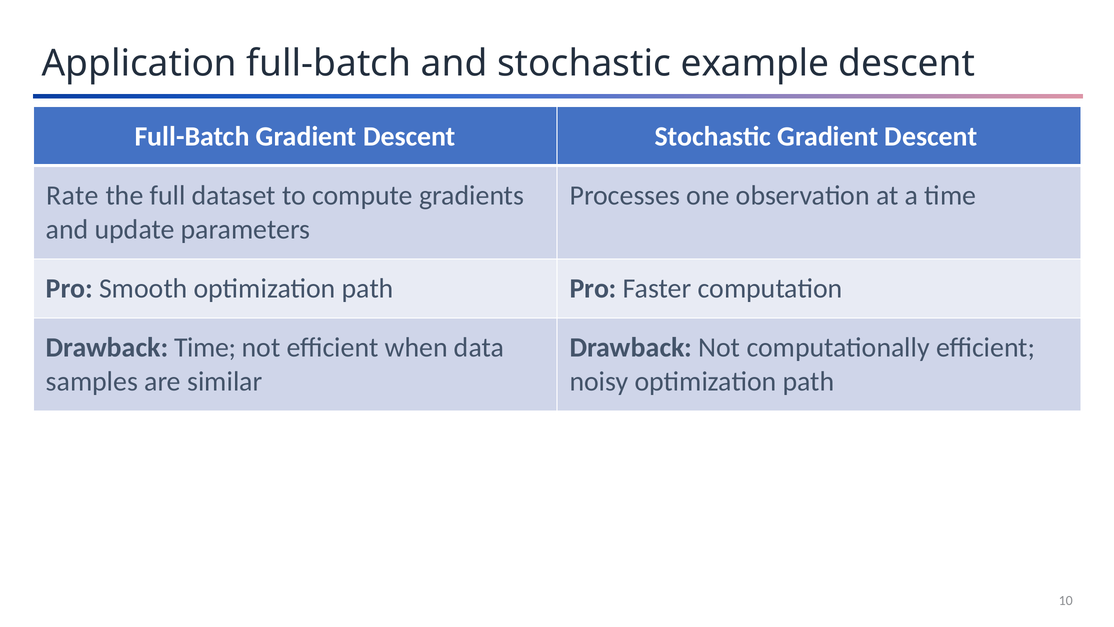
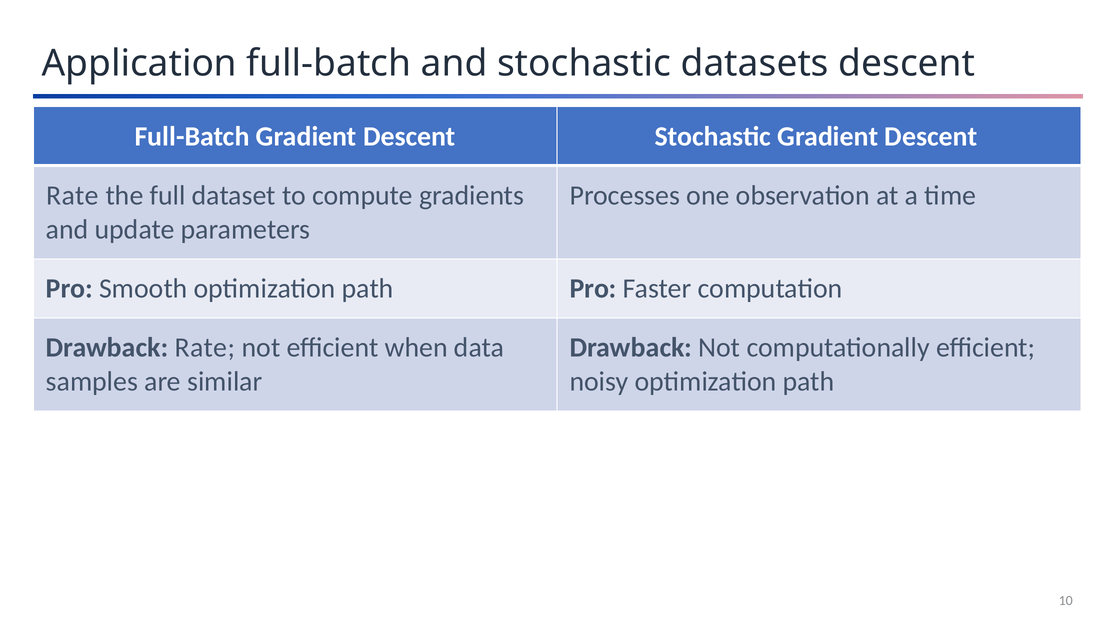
example: example -> datasets
Drawback Time: Time -> Rate
